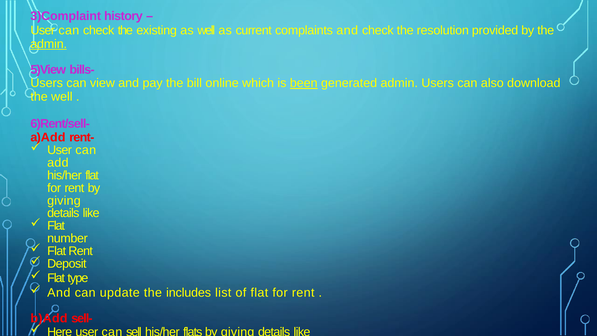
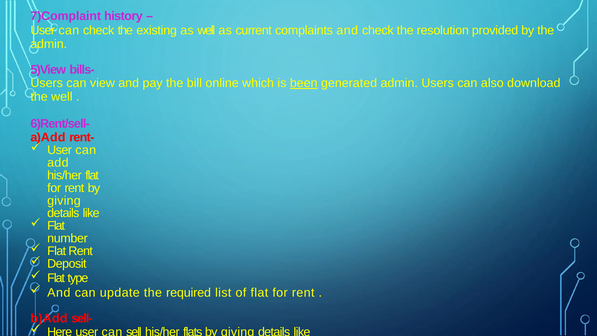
3)Complaint: 3)Complaint -> 7)Complaint
admin at (49, 44) underline: present -> none
includes: includes -> required
